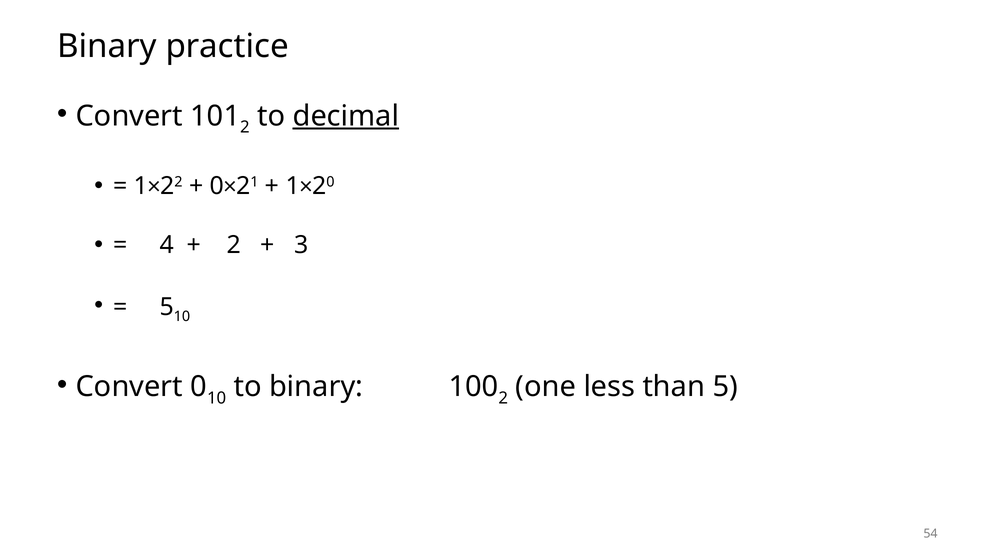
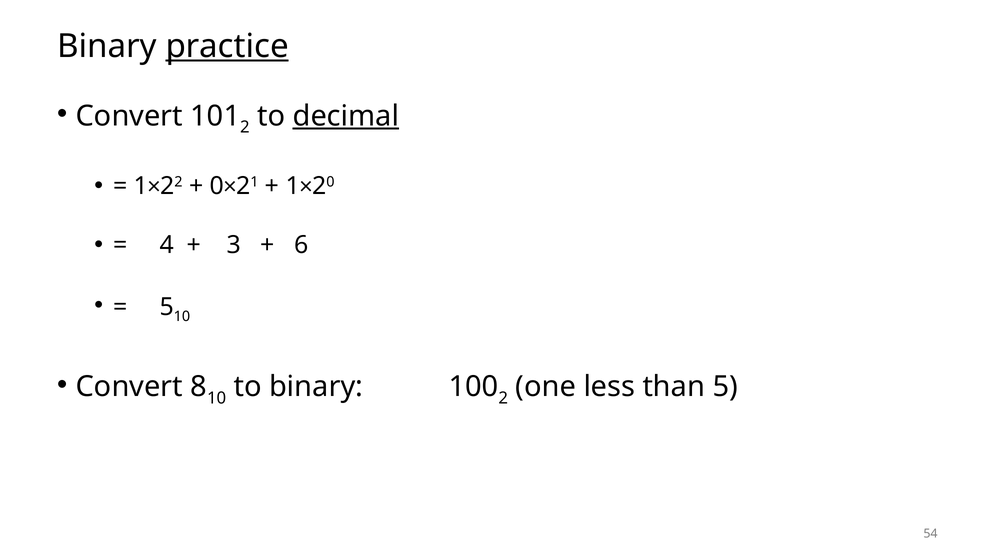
practice underline: none -> present
2 at (234, 245): 2 -> 3
3: 3 -> 6
Convert 0: 0 -> 8
